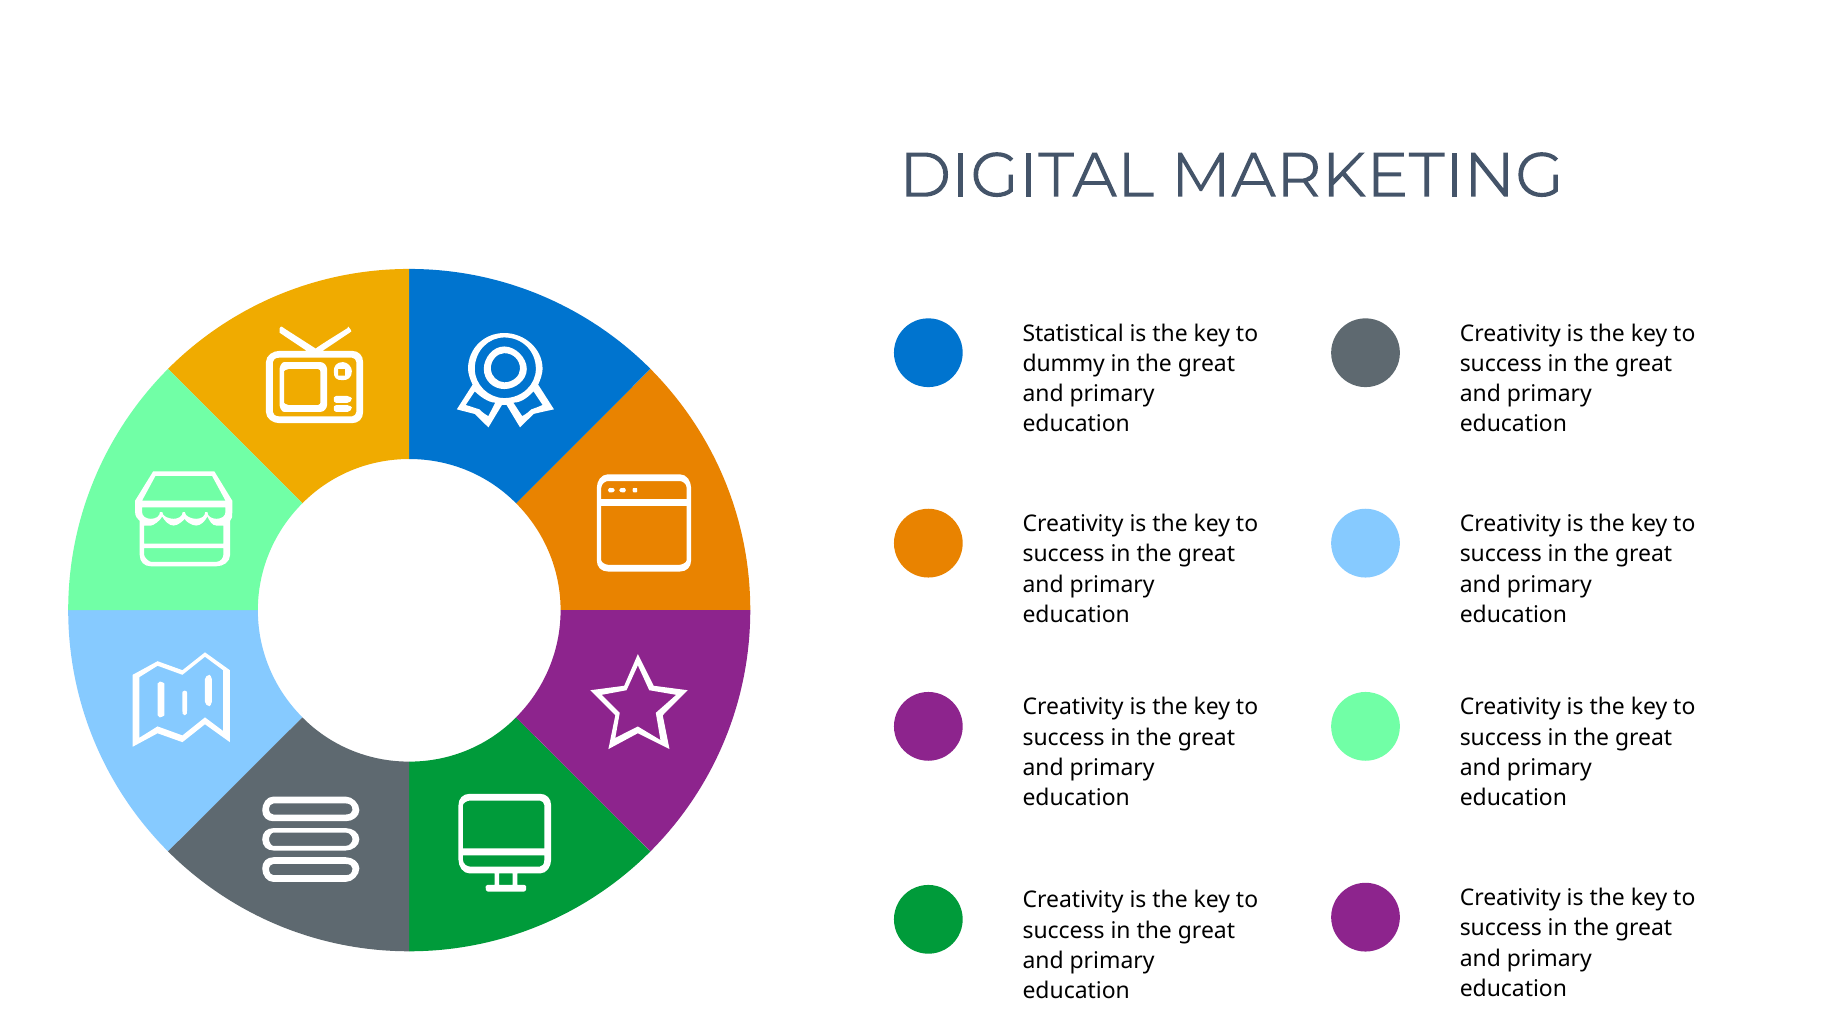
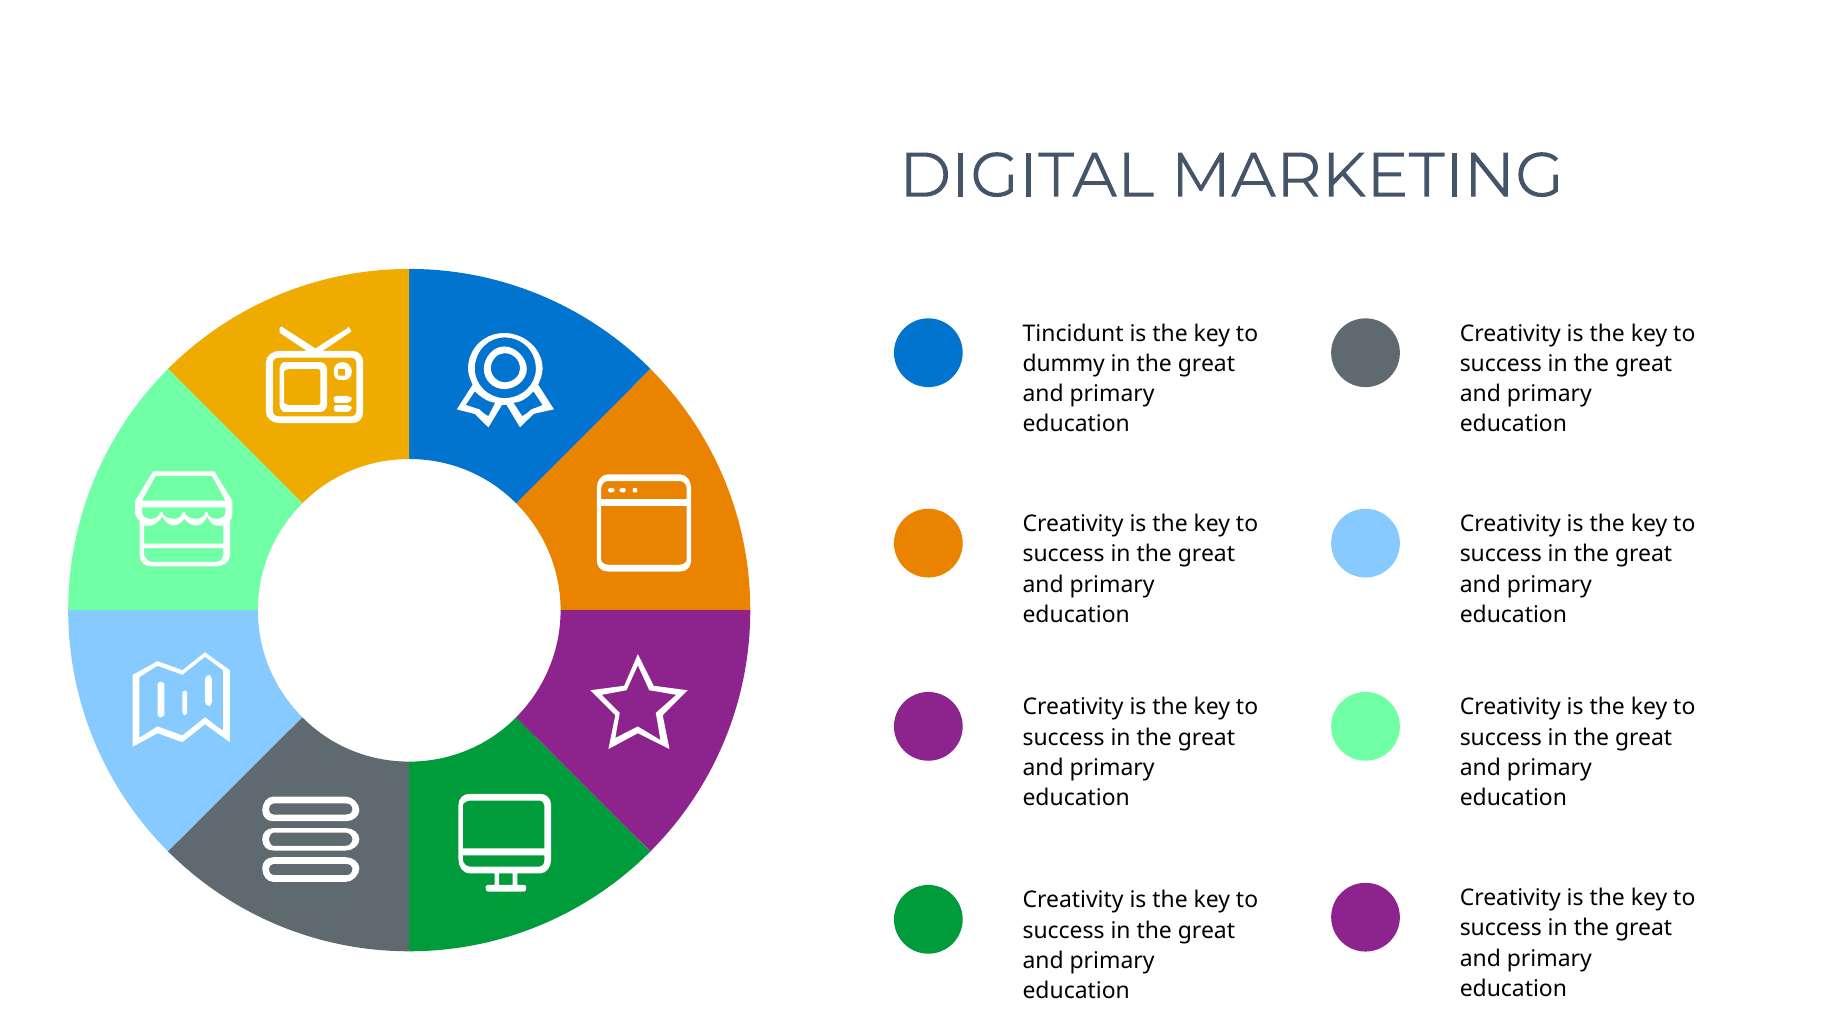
Statistical: Statistical -> Tincidunt
